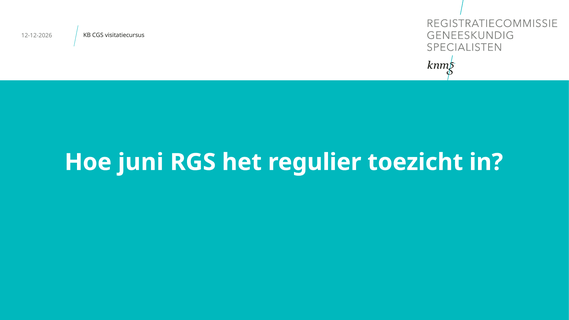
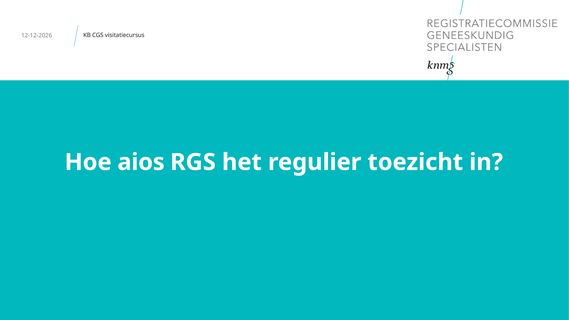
juni: juni -> aios
